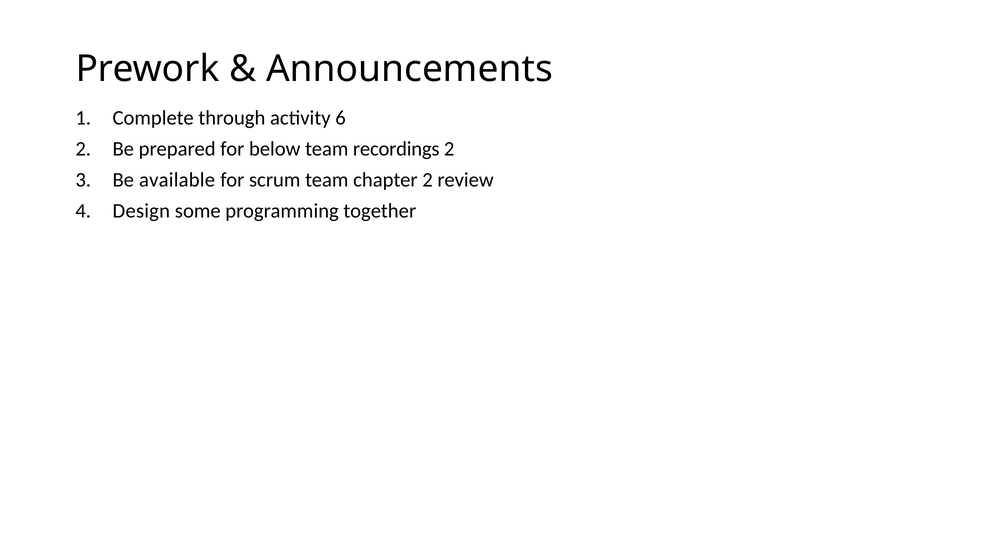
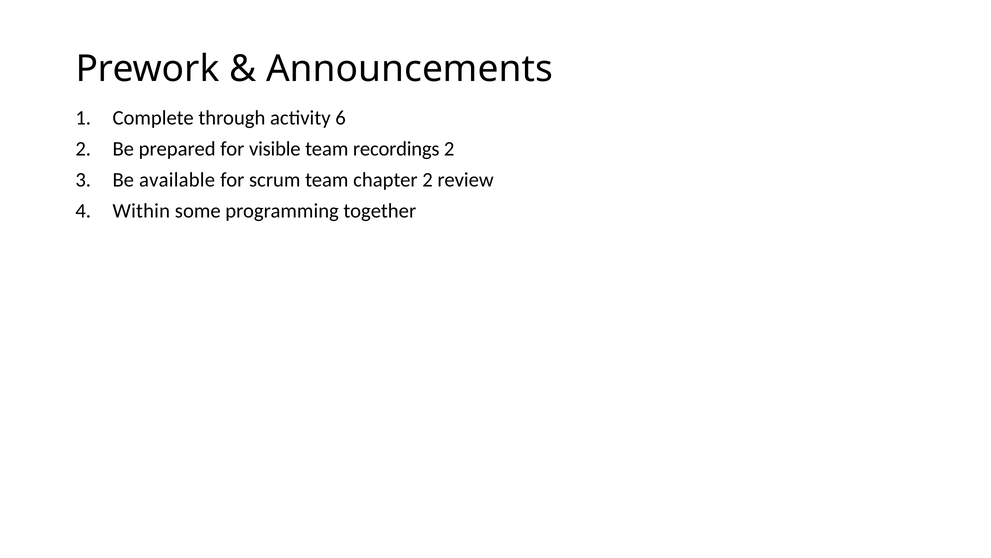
below: below -> visible
Design: Design -> Within
